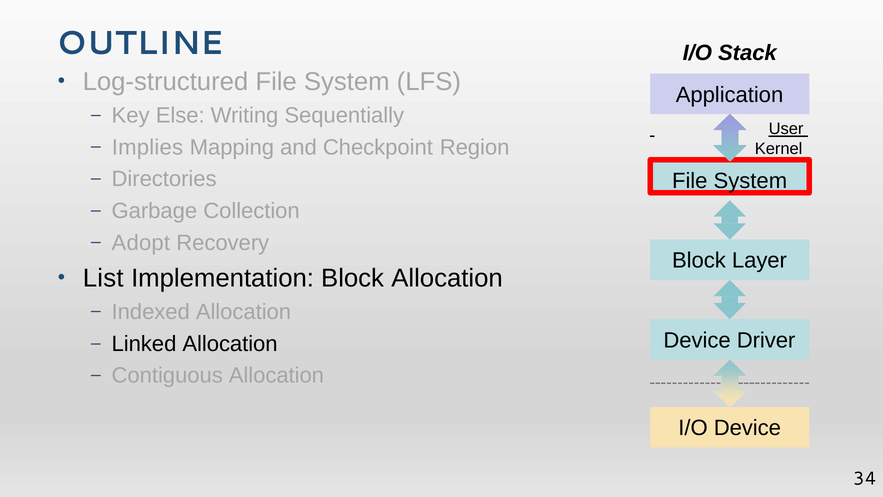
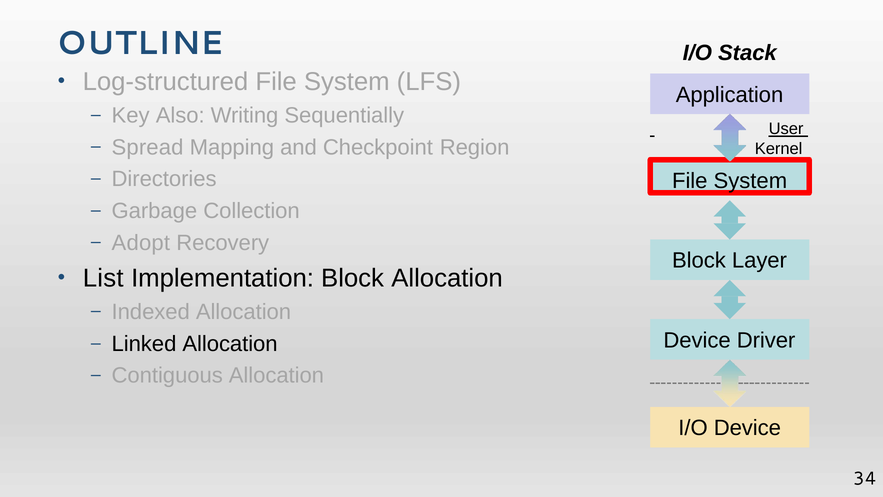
Else: Else -> Also
Implies: Implies -> Spread
